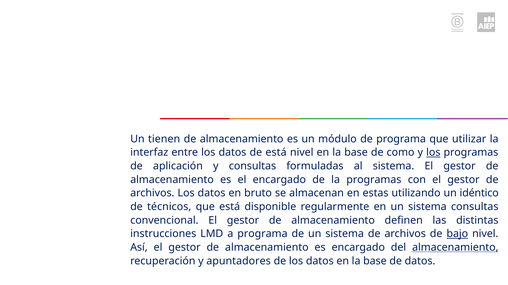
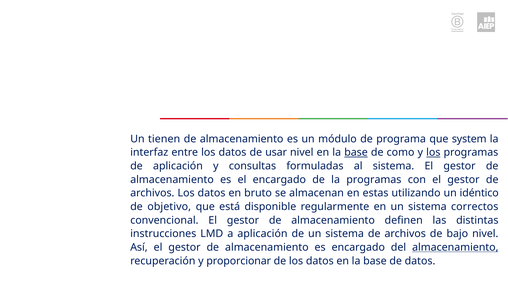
utilizar: utilizar -> system
de está: está -> usar
base at (356, 153) underline: none -> present
técnicos: técnicos -> objetivo
sistema consultas: consultas -> correctos
a programa: programa -> aplicación
bajo underline: present -> none
apuntadores: apuntadores -> proporcionar
